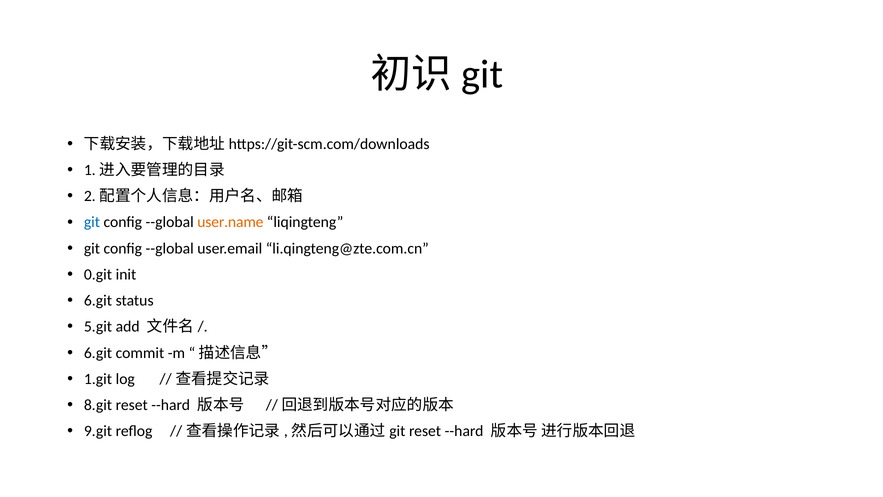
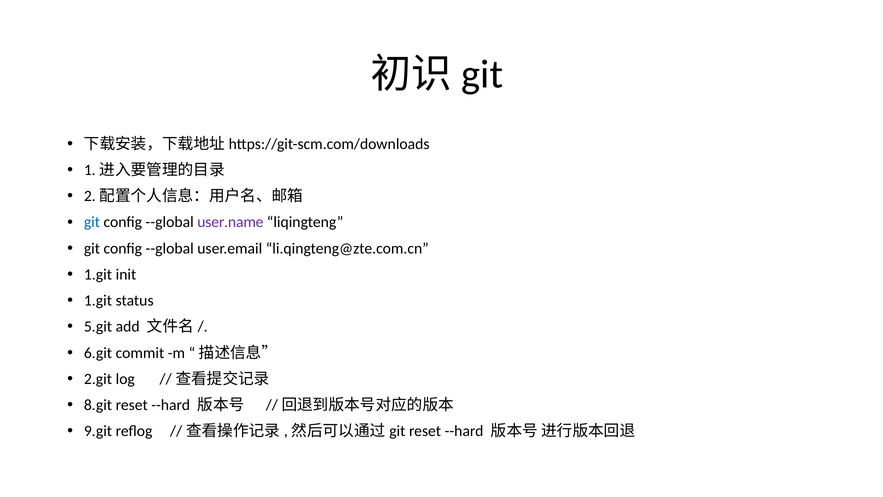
user.name colour: orange -> purple
0.git at (98, 274): 0.git -> 1.git
6.git at (98, 300): 6.git -> 1.git
1.git: 1.git -> 2.git
